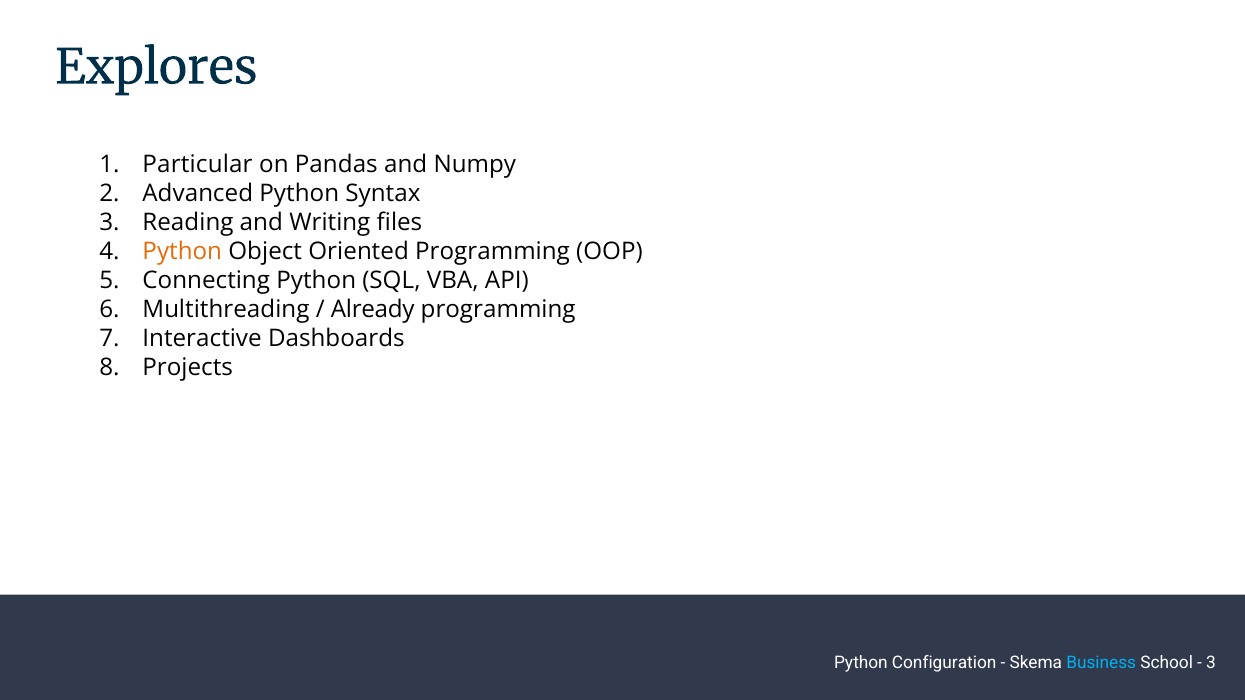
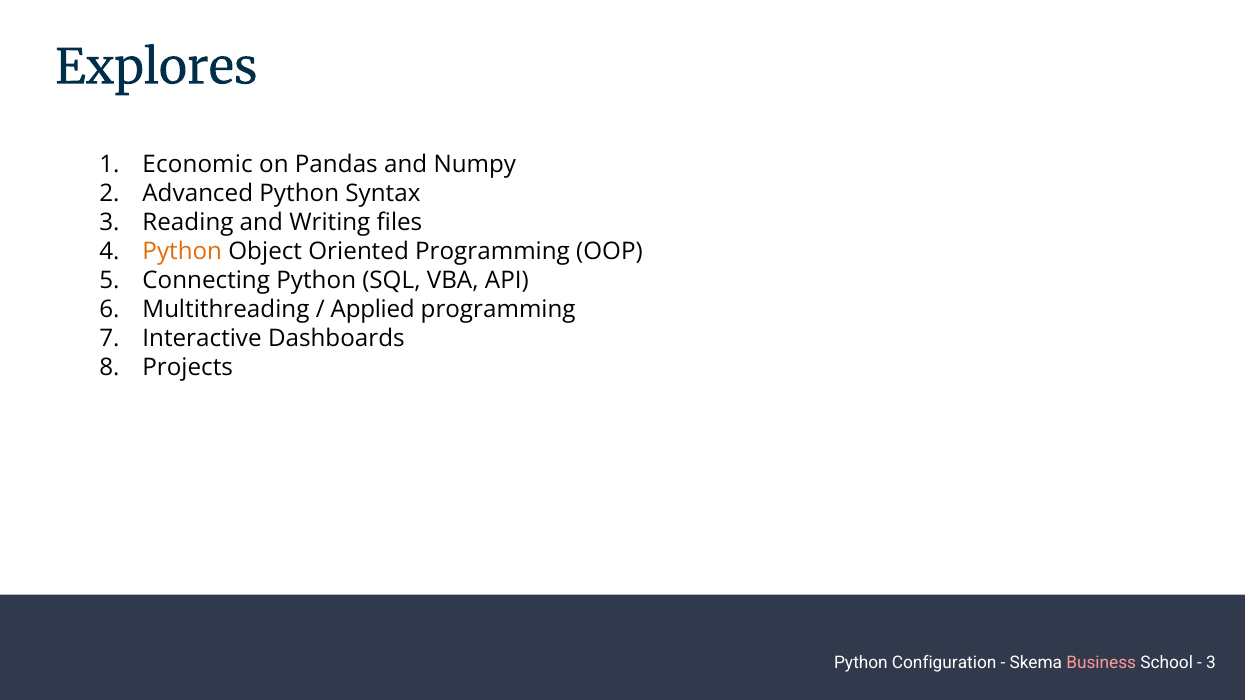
Particular: Particular -> Economic
Already: Already -> Applied
Business colour: light blue -> pink
